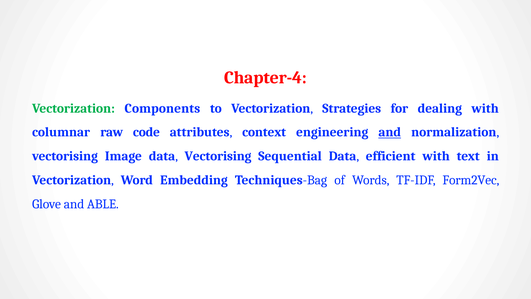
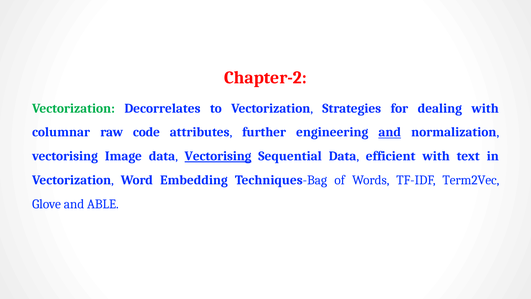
Chapter-4: Chapter-4 -> Chapter-2
Components: Components -> Decorrelates
context: context -> further
Vectorising at (218, 156) underline: none -> present
Form2Vec: Form2Vec -> Term2Vec
